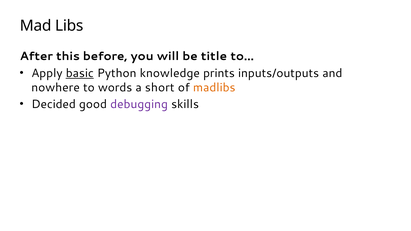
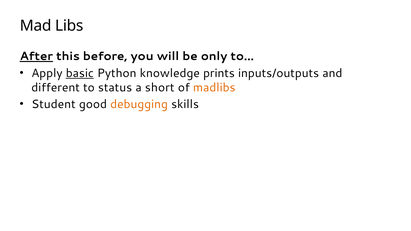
After underline: none -> present
title: title -> only
nowhere: nowhere -> different
words: words -> status
Decided: Decided -> Student
debugging colour: purple -> orange
